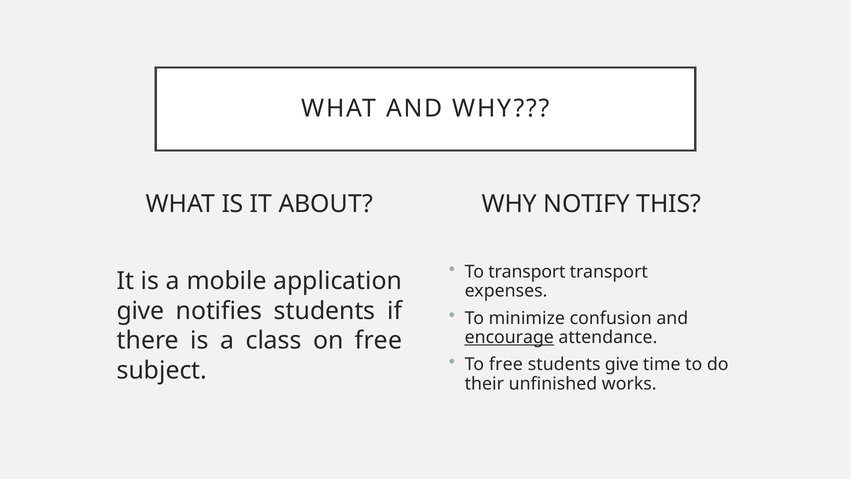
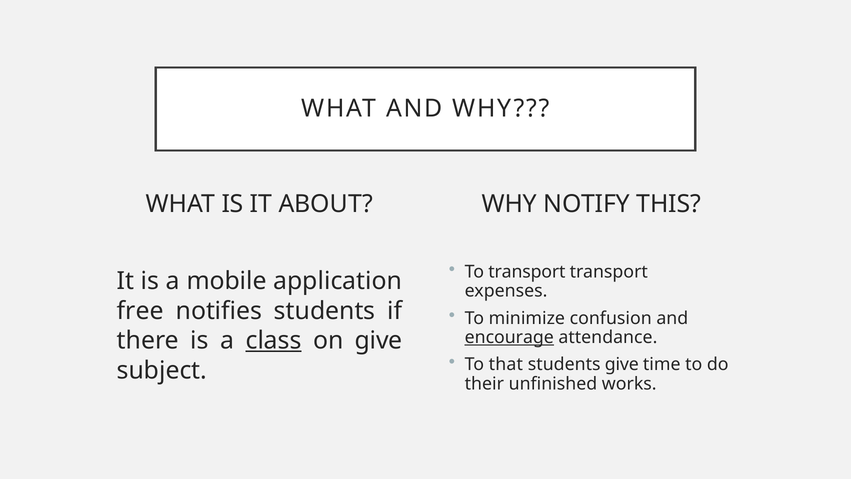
give at (140, 311): give -> free
class underline: none -> present
on free: free -> give
To free: free -> that
